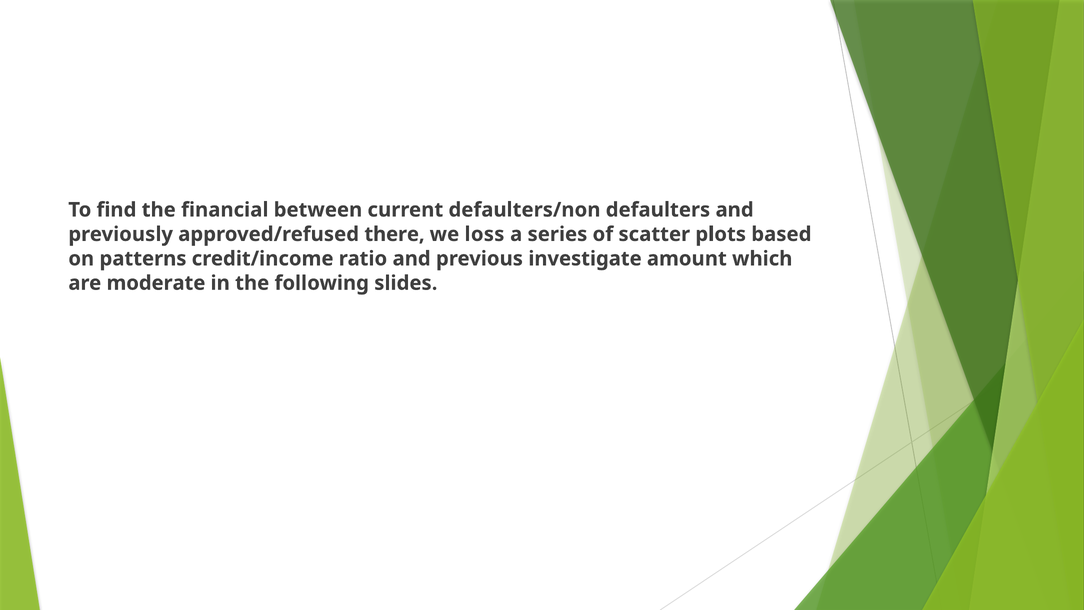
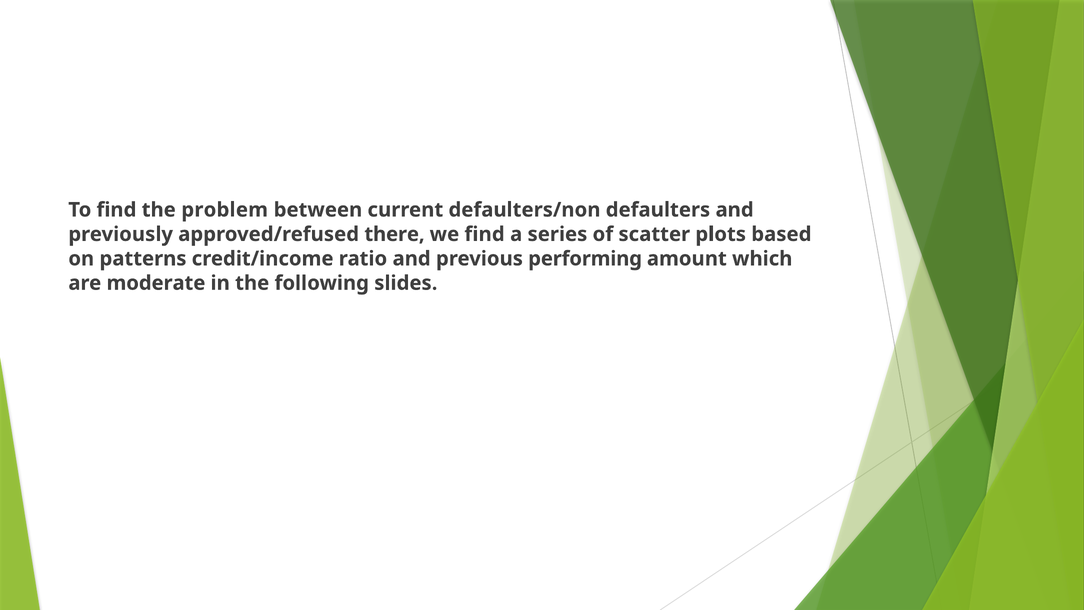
financial: financial -> problem
we loss: loss -> find
investigate: investigate -> performing
